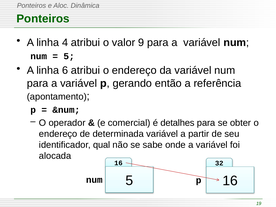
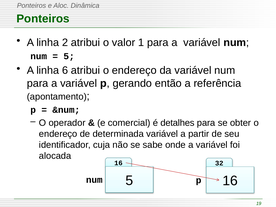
4: 4 -> 2
9: 9 -> 1
qual: qual -> cuja
